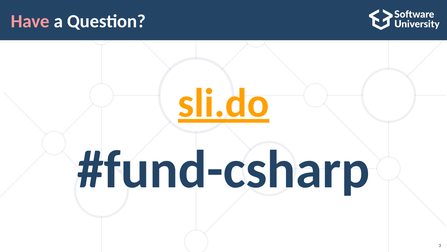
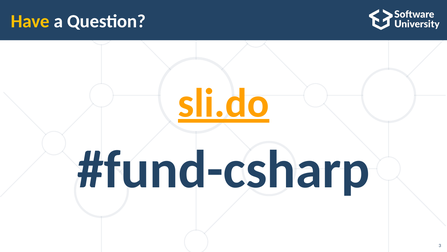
Have colour: pink -> yellow
